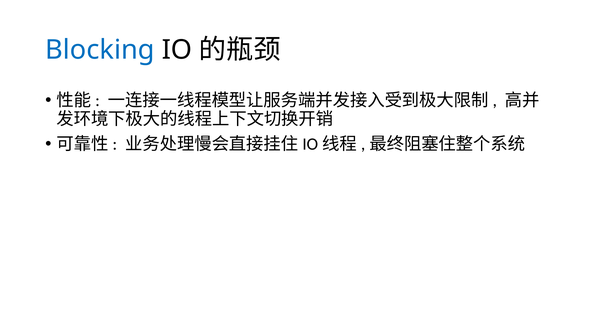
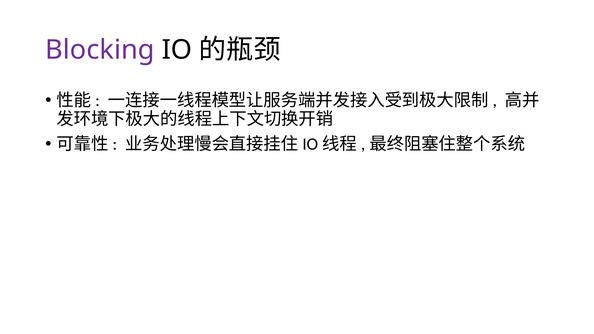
Blocking colour: blue -> purple
